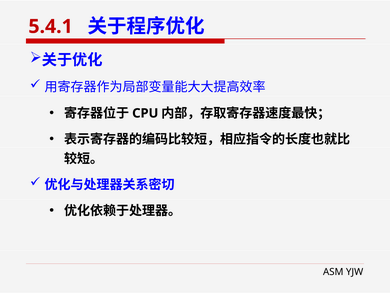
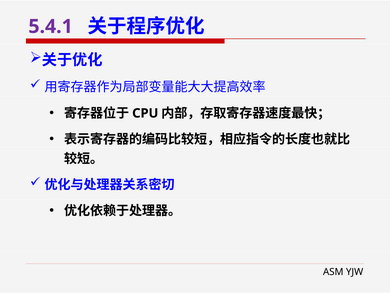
5.4.1 colour: red -> purple
